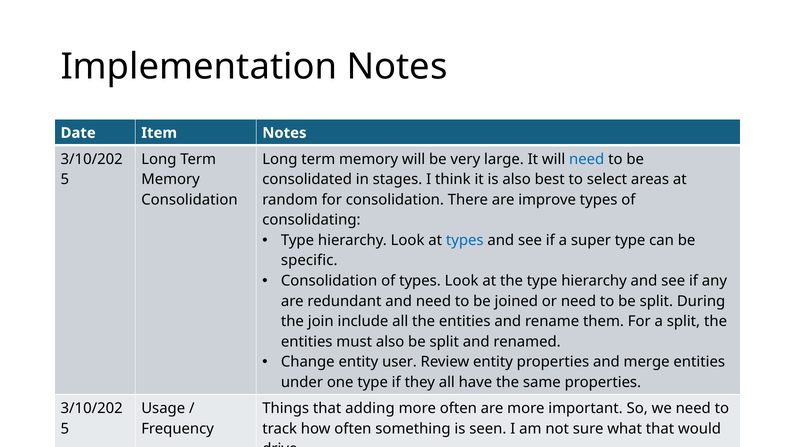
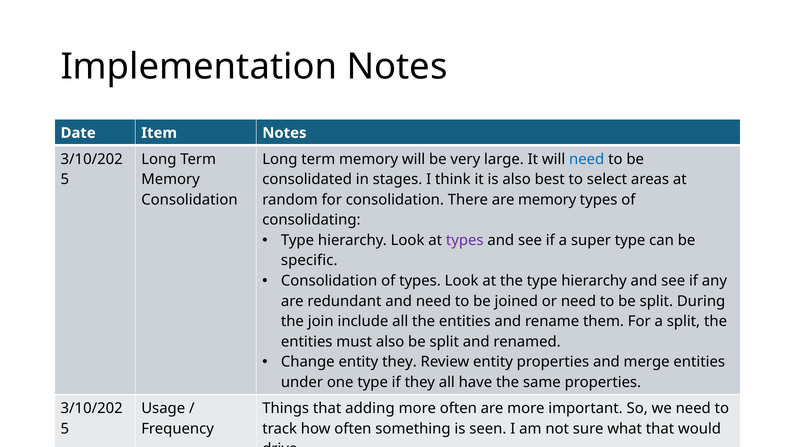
are improve: improve -> memory
types at (465, 240) colour: blue -> purple
entity user: user -> they
